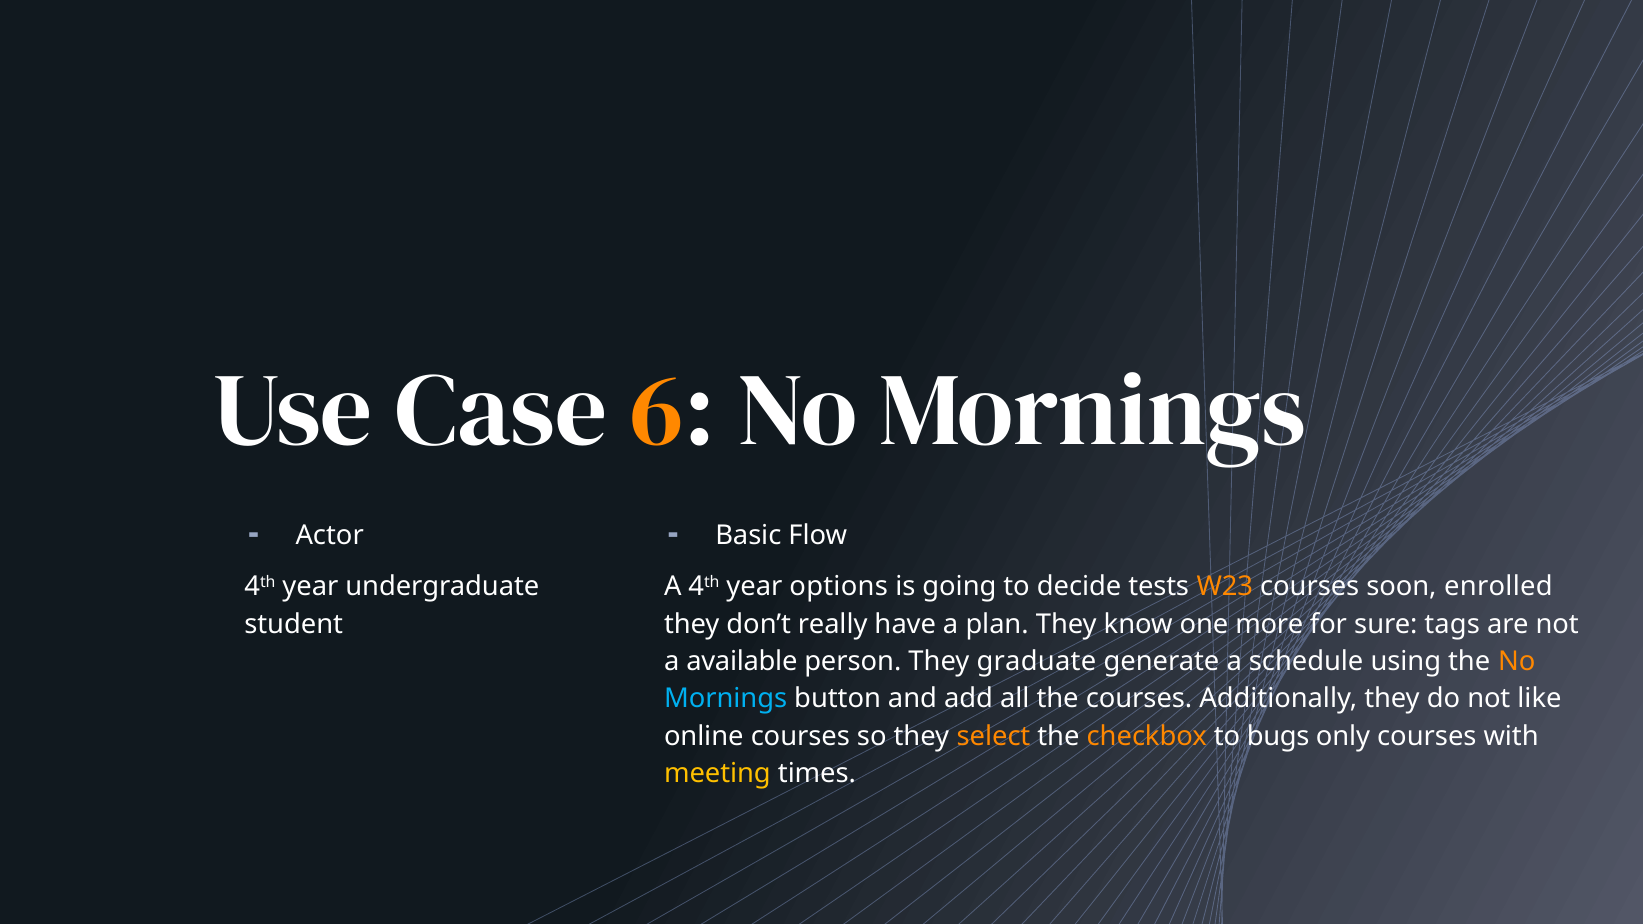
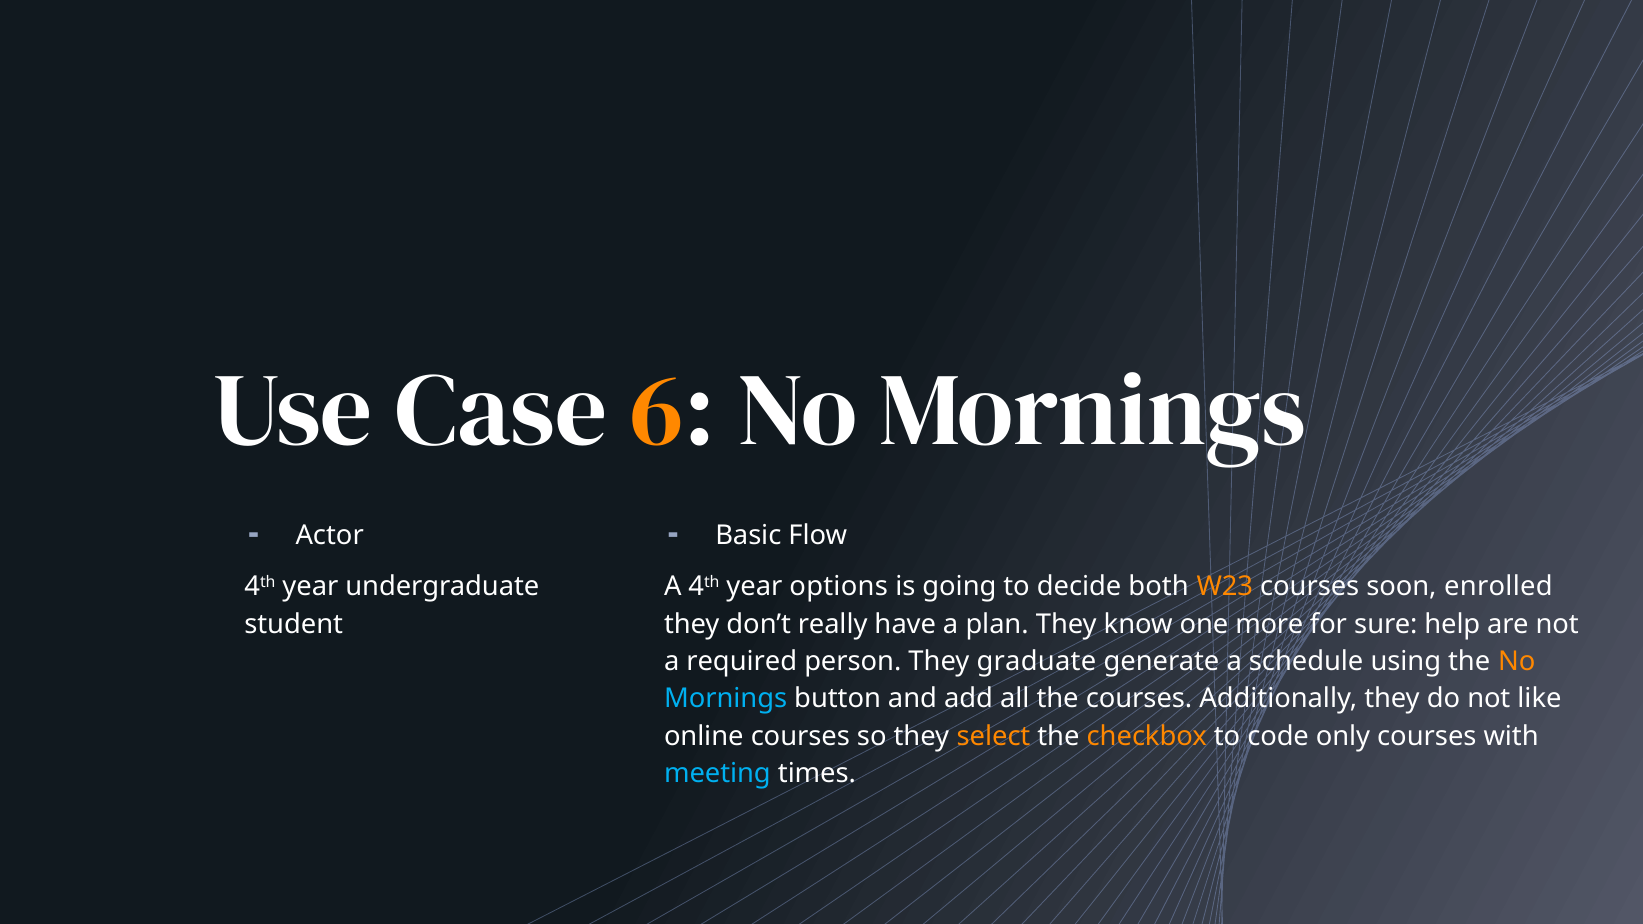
tests: tests -> both
tags: tags -> help
available: available -> required
bugs: bugs -> code
meeting colour: yellow -> light blue
